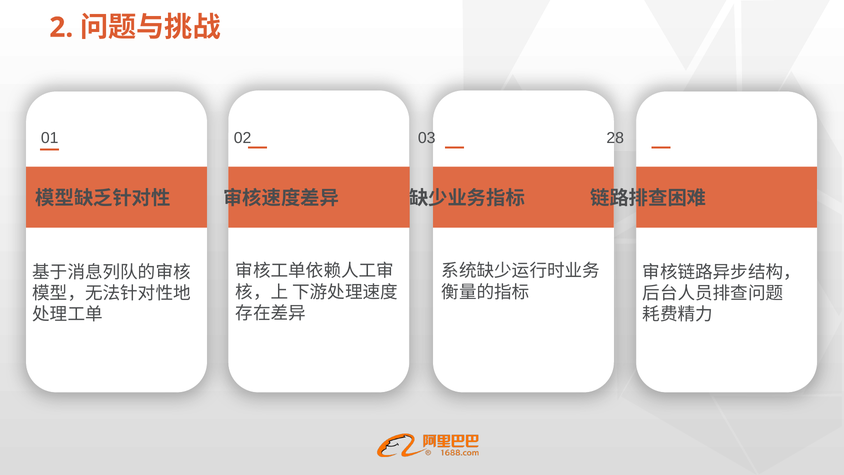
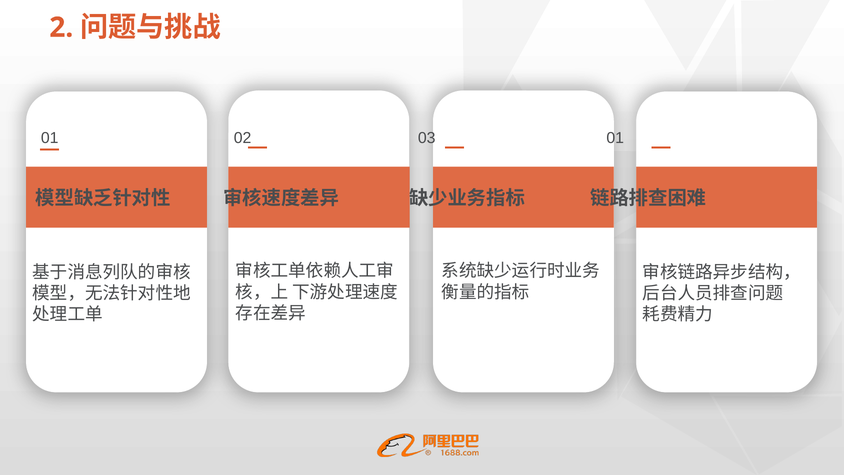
03 28: 28 -> 01
